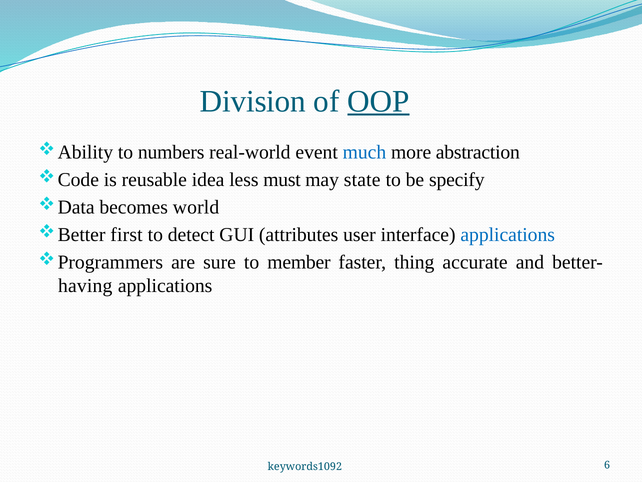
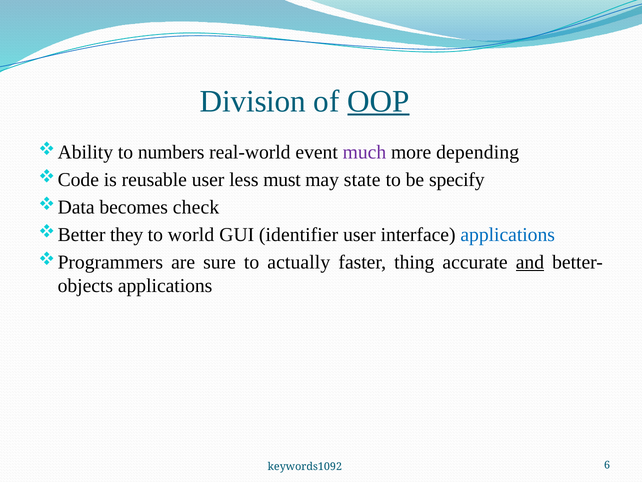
much colour: blue -> purple
abstraction: abstraction -> depending
reusable idea: idea -> user
world: world -> check
first: first -> they
detect: detect -> world
attributes: attributes -> identifier
member: member -> actually
and underline: none -> present
having: having -> objects
